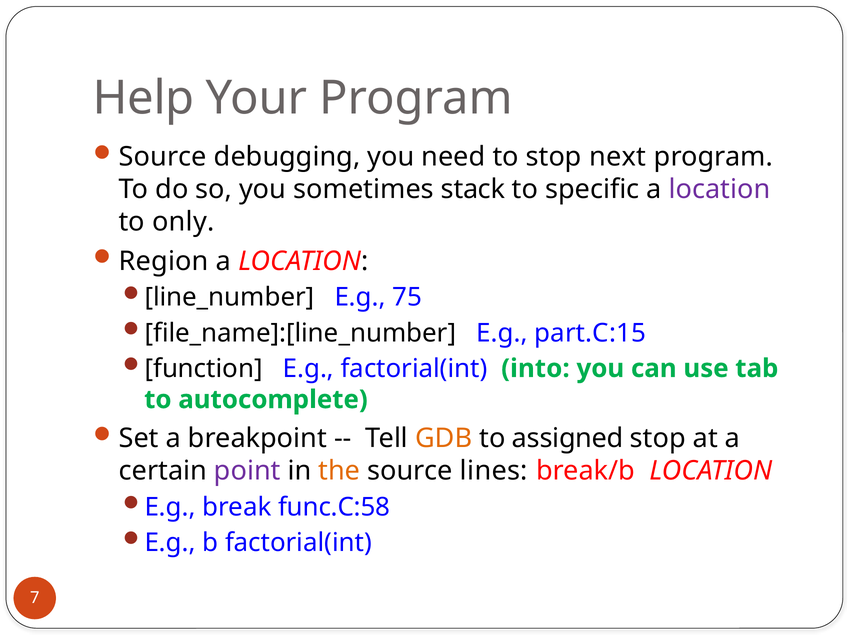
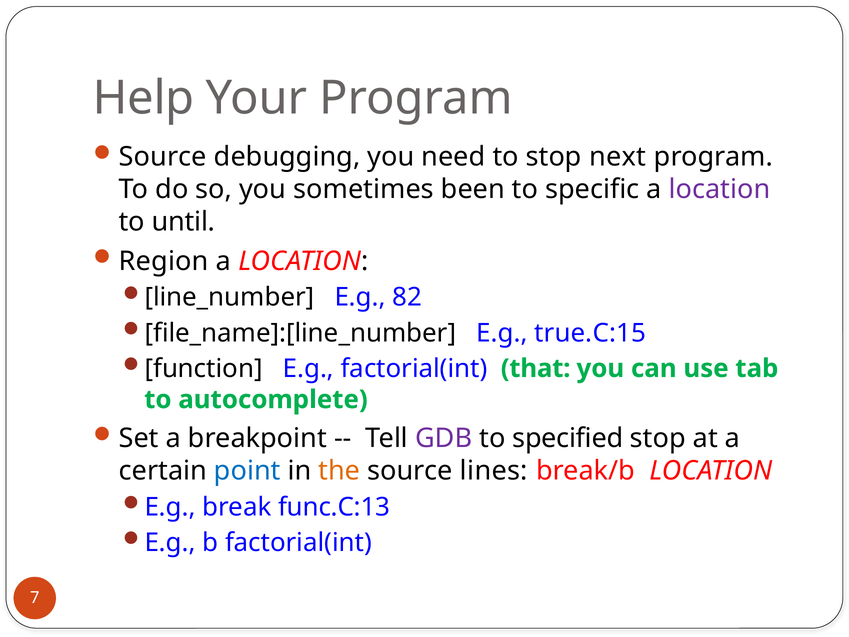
stack: stack -> been
only: only -> until
75: 75 -> 82
part.C:15: part.C:15 -> true.C:15
into: into -> that
GDB colour: orange -> purple
assigned: assigned -> specified
point colour: purple -> blue
func.C:58: func.C:58 -> func.C:13
